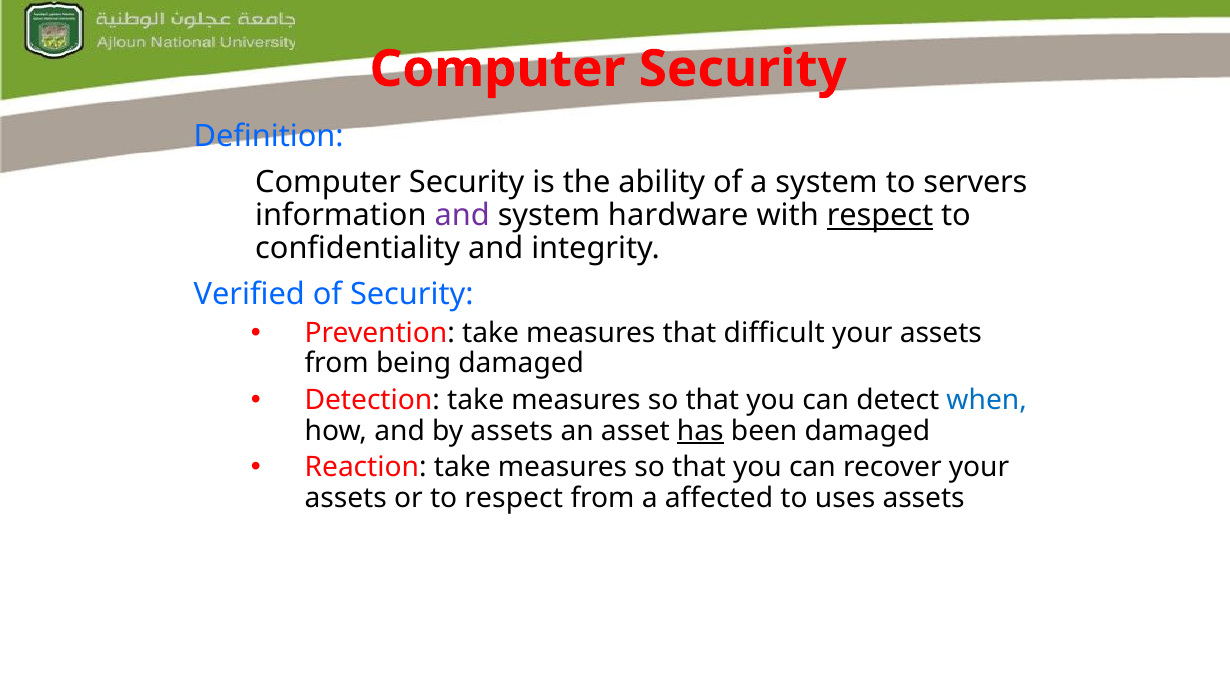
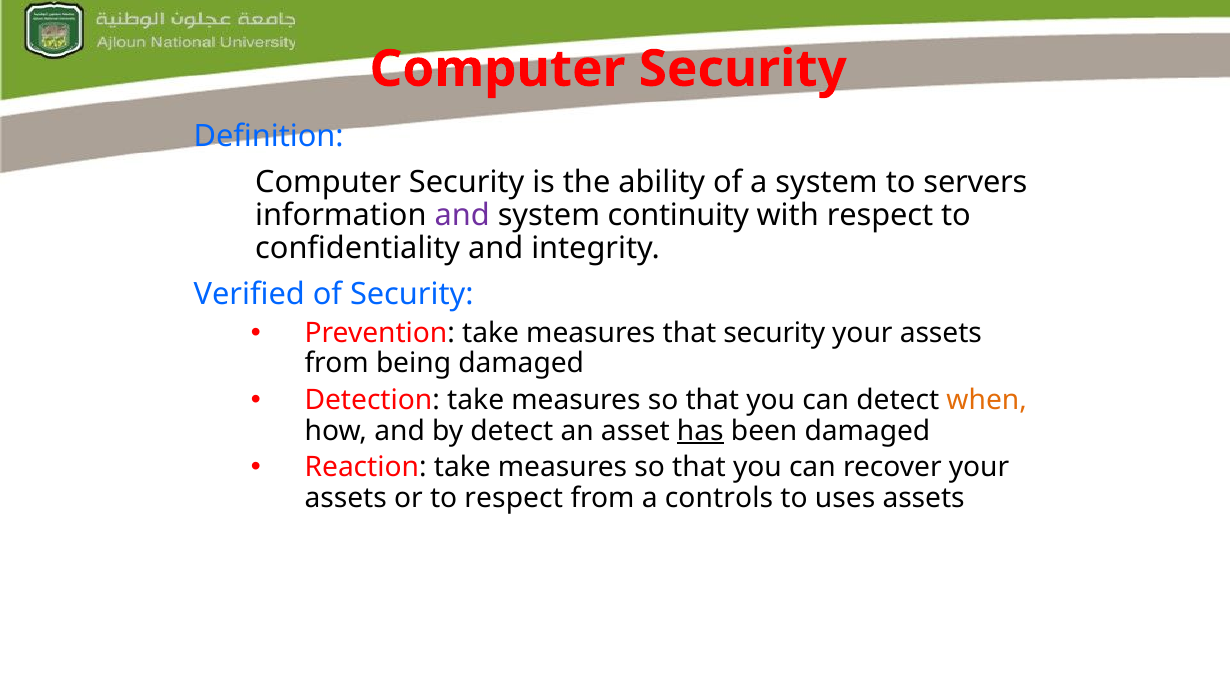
hardware: hardware -> continuity
respect at (880, 216) underline: present -> none
that difficult: difficult -> security
when colour: blue -> orange
by assets: assets -> detect
affected: affected -> controls
